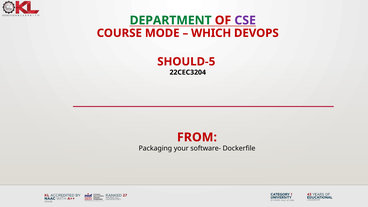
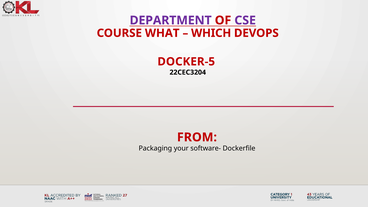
DEPARTMENT colour: green -> purple
MODE: MODE -> WHAT
SHOULD-5: SHOULD-5 -> DOCKER-5
